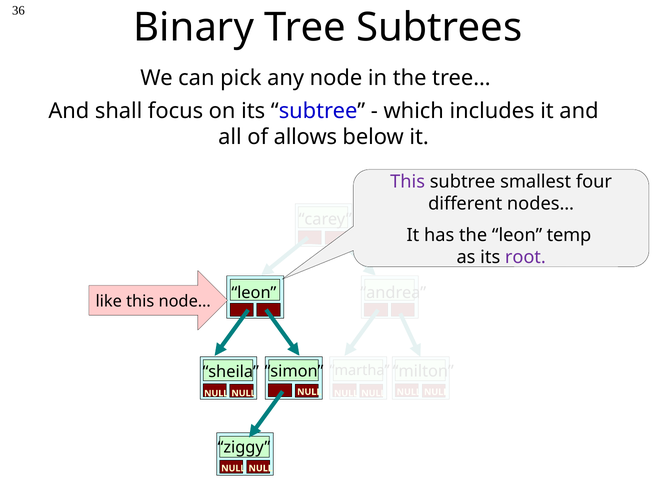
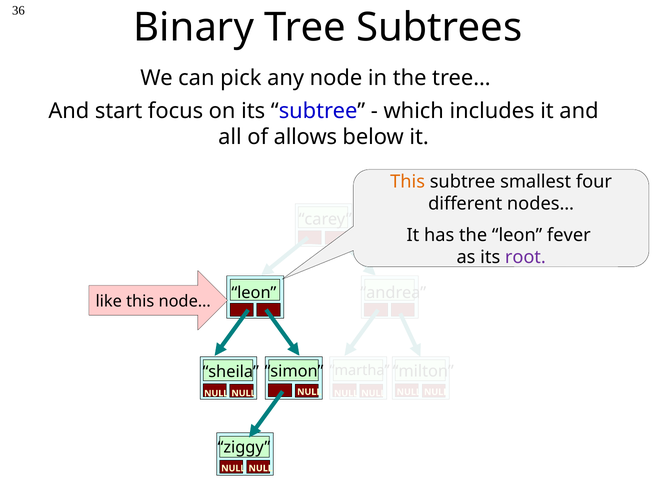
shall: shall -> start
This at (408, 182) colour: purple -> orange
temp: temp -> fever
